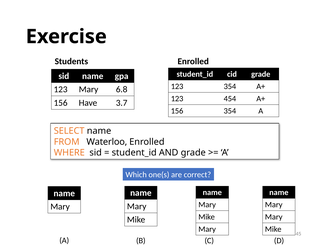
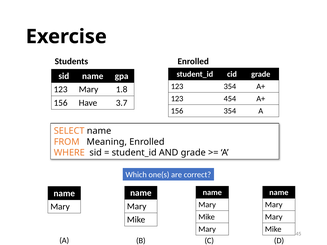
6.8: 6.8 -> 1.8
Waterloo: Waterloo -> Meaning
